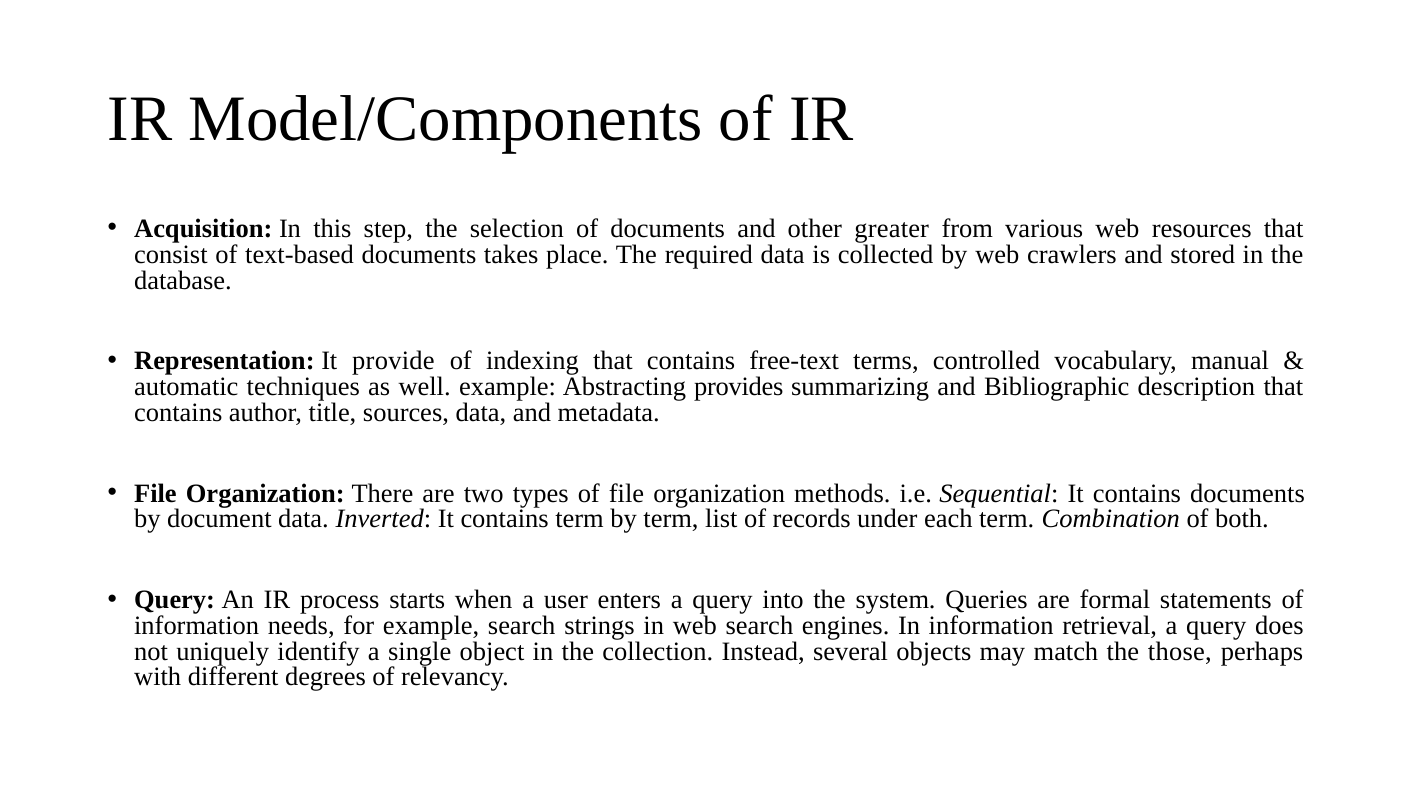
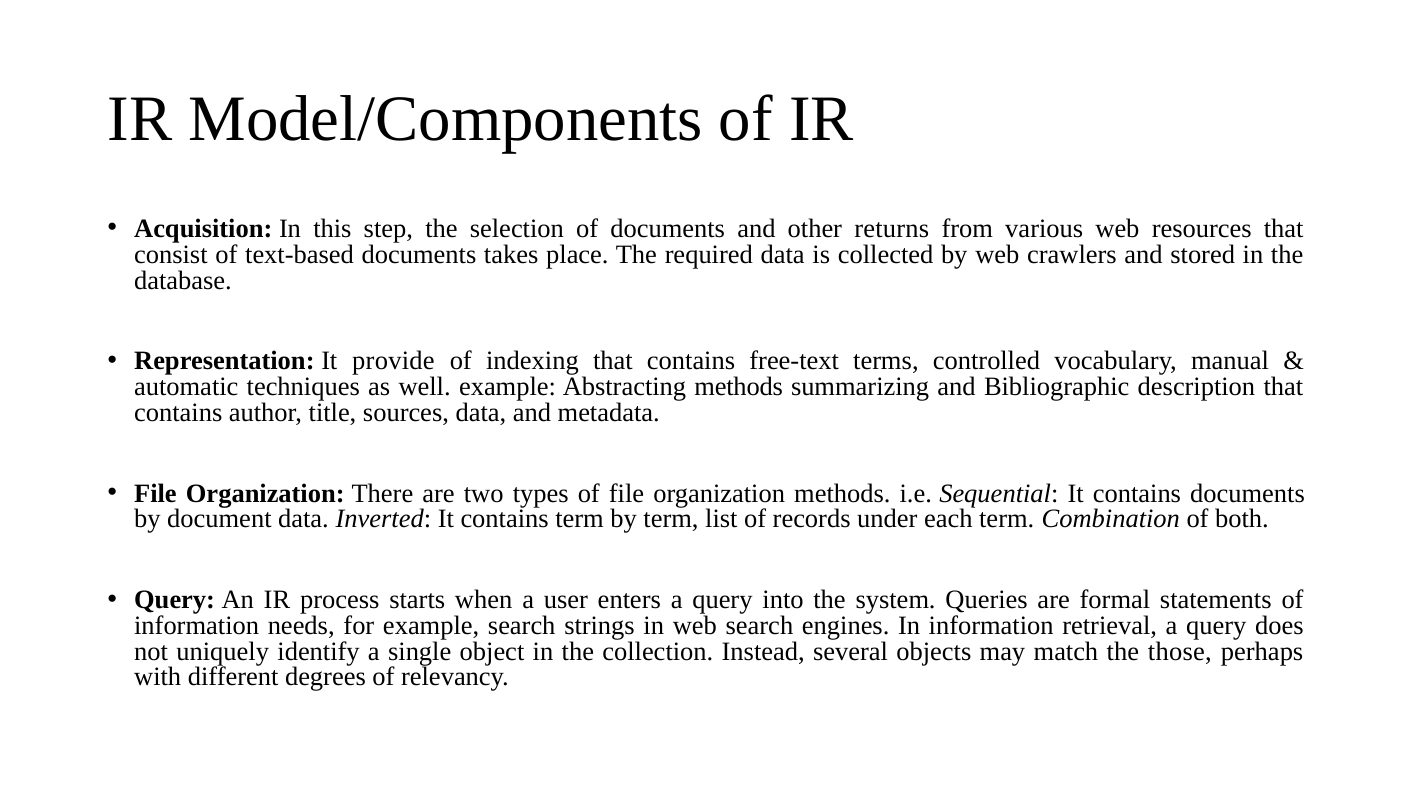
greater: greater -> returns
Abstracting provides: provides -> methods
